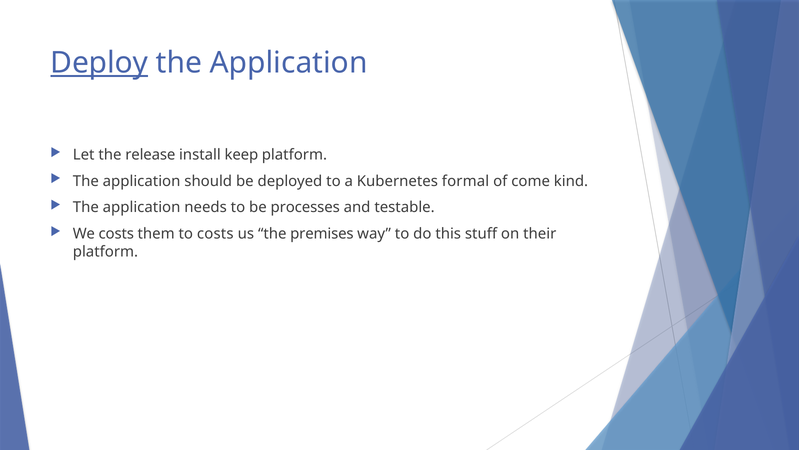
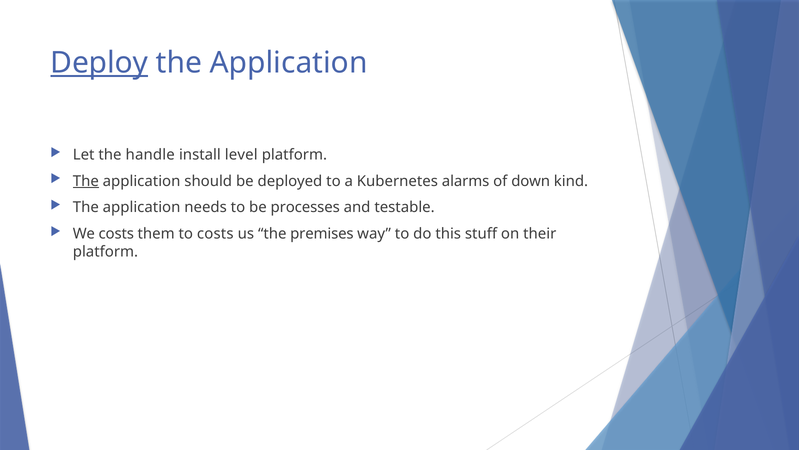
release: release -> handle
keep: keep -> level
The at (86, 181) underline: none -> present
formal: formal -> alarms
come: come -> down
